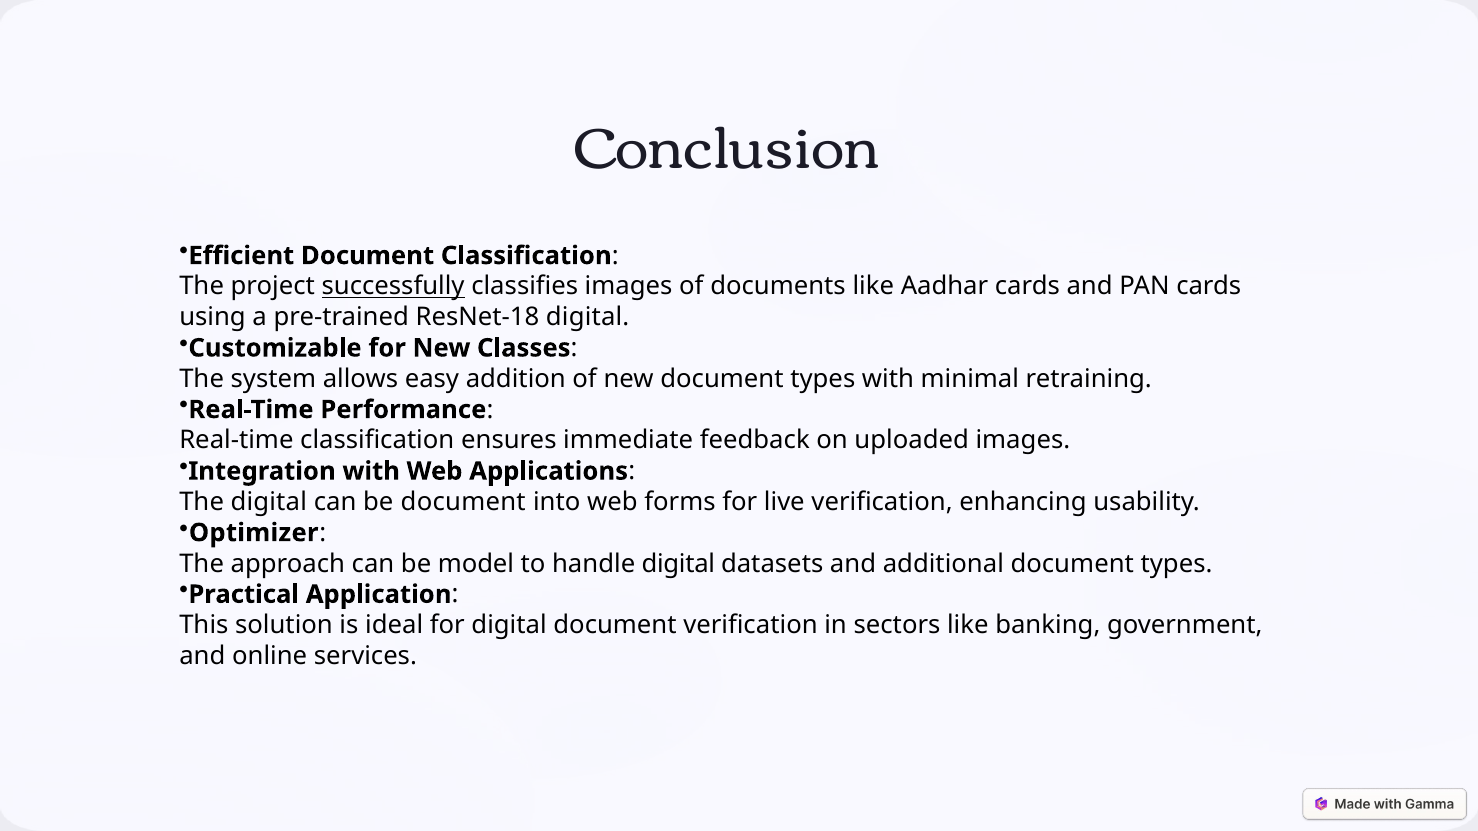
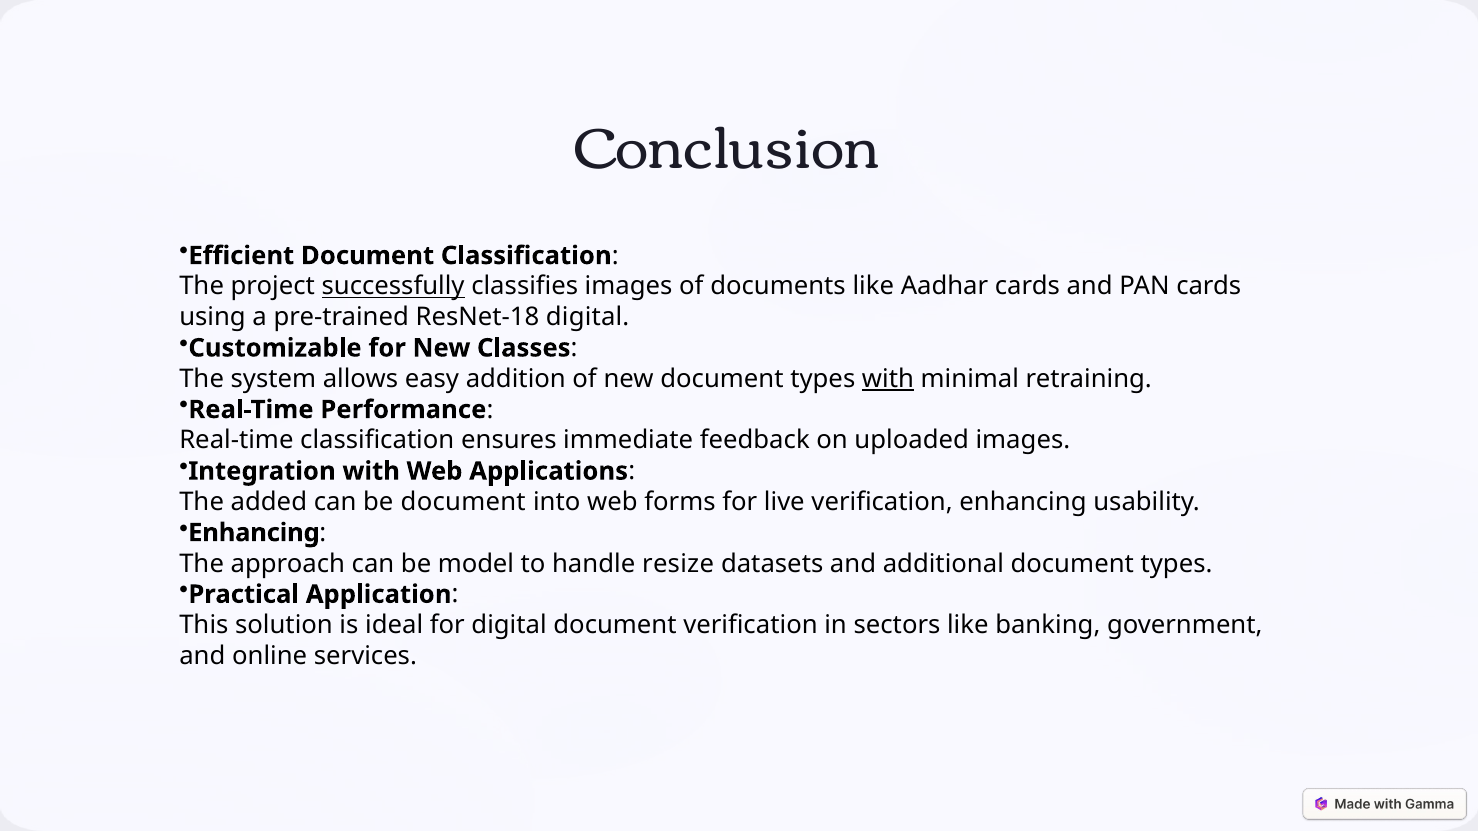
with at (888, 379) underline: none -> present
The digital: digital -> added
Optimizer at (254, 533): Optimizer -> Enhancing
handle digital: digital -> resize
